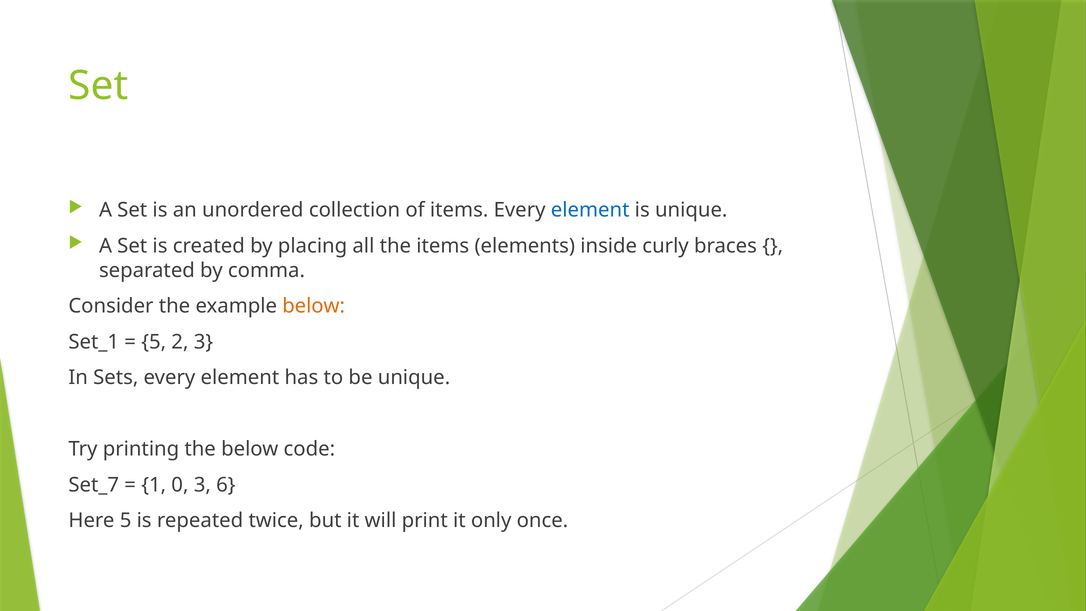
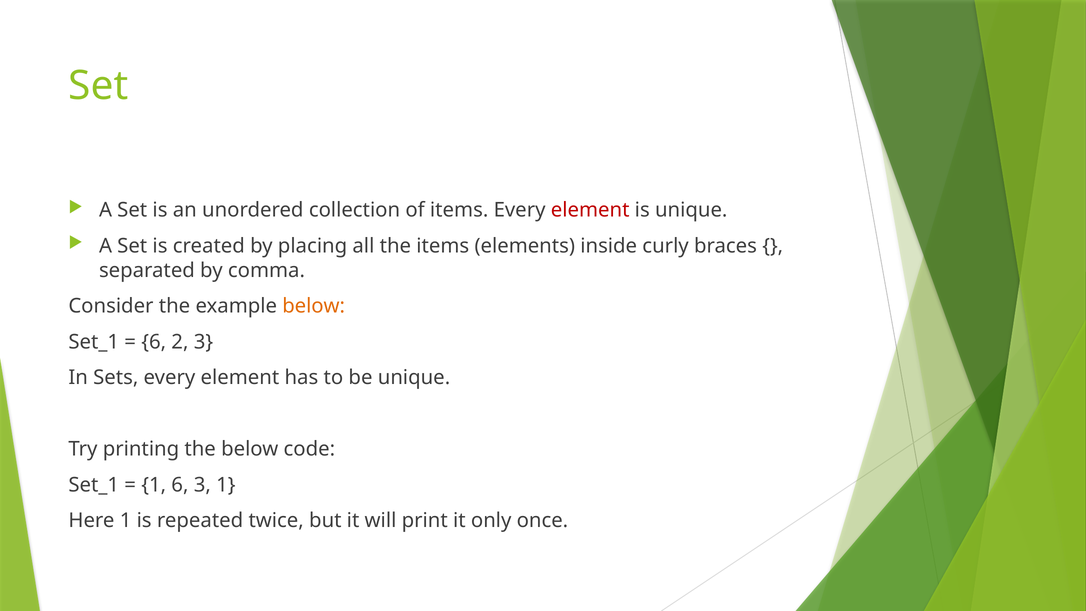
element at (590, 210) colour: blue -> red
5 at (154, 342): 5 -> 6
Set_7 at (94, 485): Set_7 -> Set_1
1 0: 0 -> 6
3 6: 6 -> 1
Here 5: 5 -> 1
